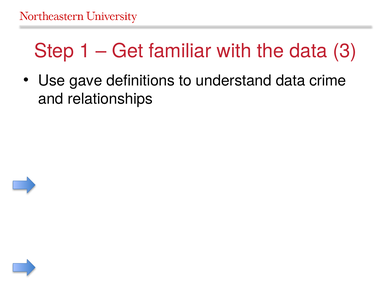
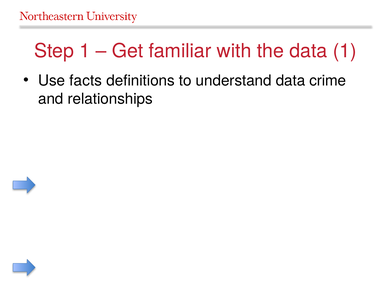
data 3: 3 -> 1
gave: gave -> facts
